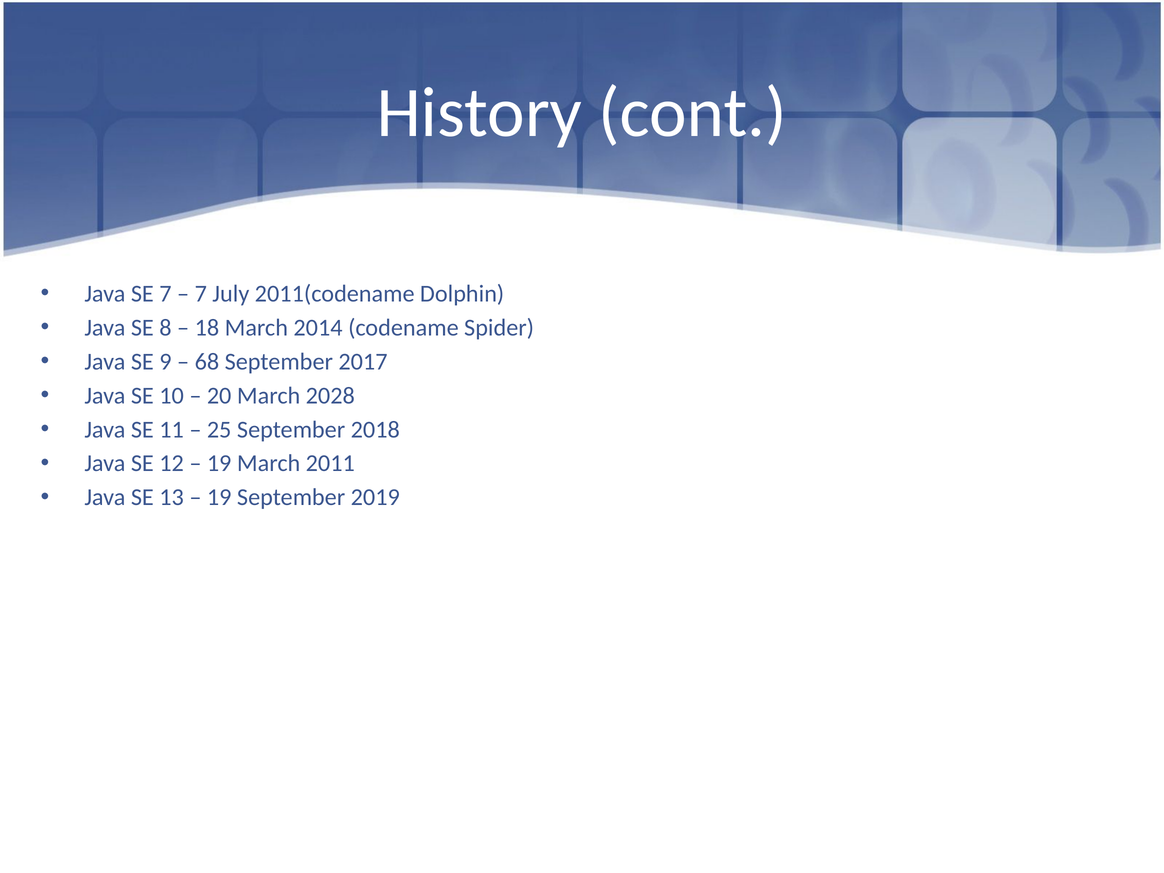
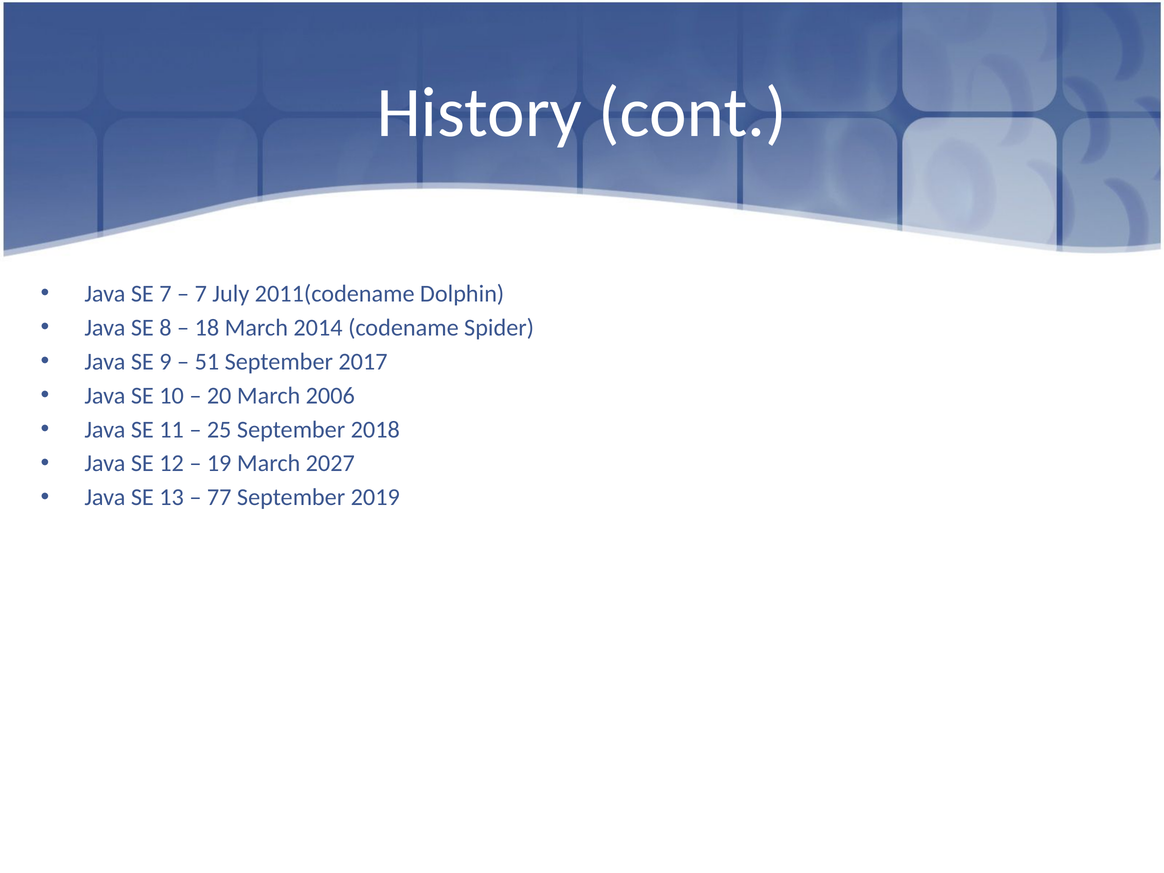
68: 68 -> 51
2028: 2028 -> 2006
2011: 2011 -> 2027
19 at (219, 497): 19 -> 77
